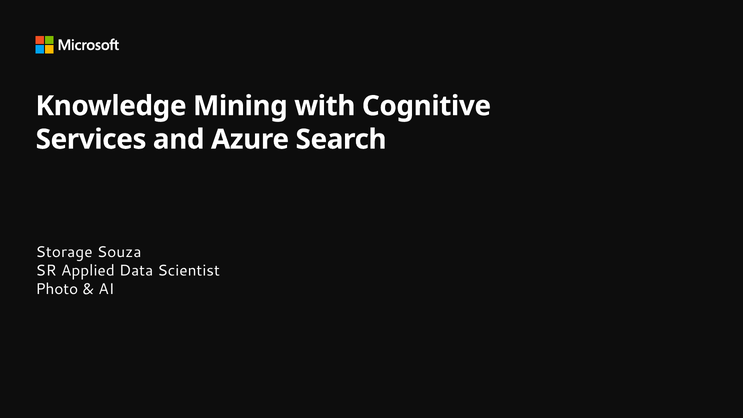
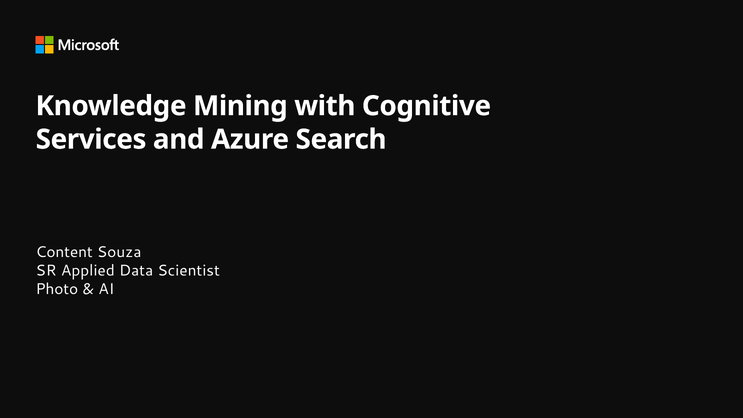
Storage: Storage -> Content
